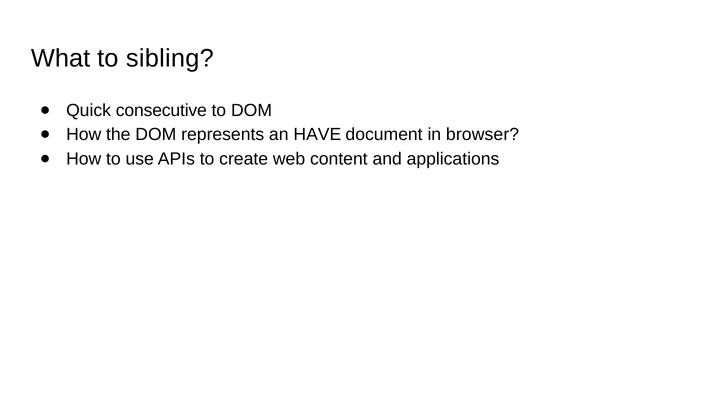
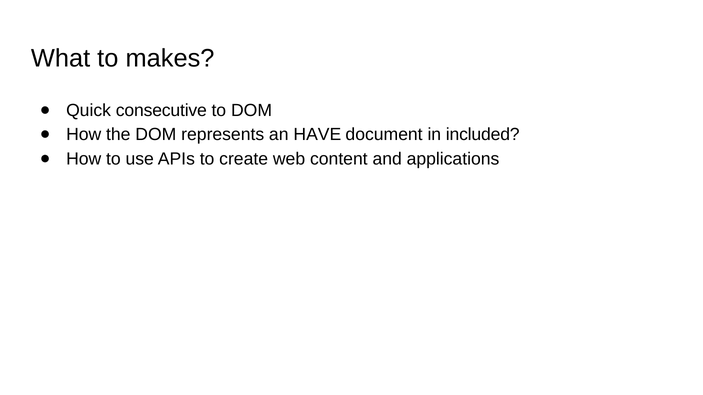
sibling: sibling -> makes
browser: browser -> included
